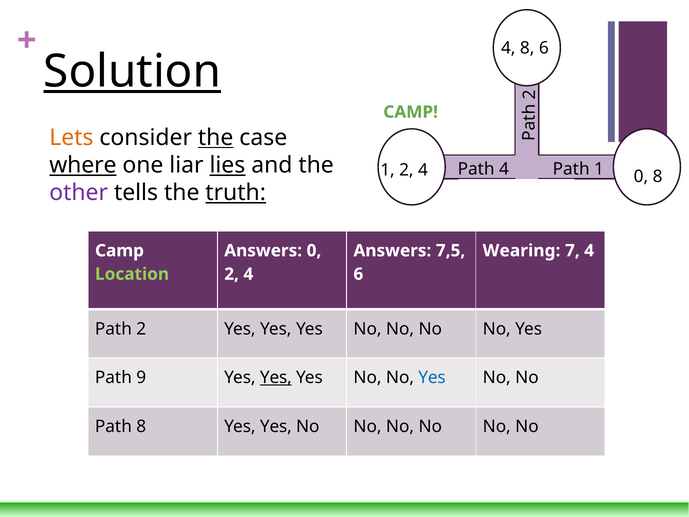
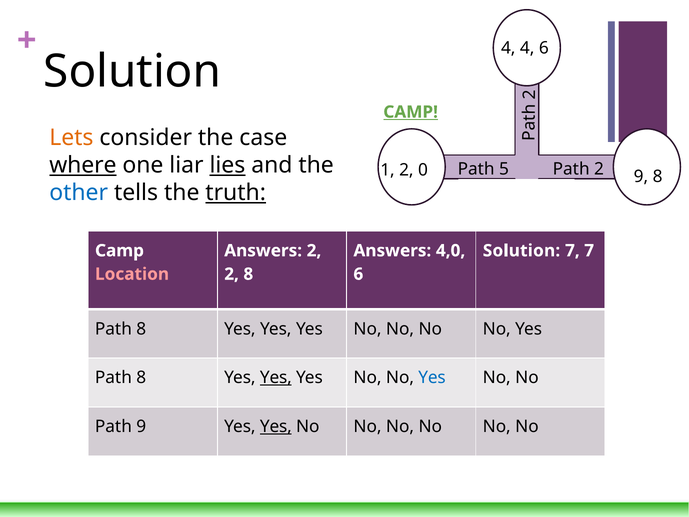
4 8: 8 -> 4
Solution at (132, 72) underline: present -> none
CAMP at (411, 112) underline: none -> present
the at (216, 138) underline: present -> none
Path 4: 4 -> 5
Path 1: 1 -> 2
1 2 4: 4 -> 0
0 at (641, 176): 0 -> 9
other colour: purple -> blue
Answers 0: 0 -> 2
7,5: 7,5 -> 4,0
Wearing at (522, 251): Wearing -> Solution
7 4: 4 -> 7
Location colour: light green -> pink
4 at (248, 274): 4 -> 8
2 at (141, 329): 2 -> 8
9 at (141, 377): 9 -> 8
Path 8: 8 -> 9
Yes at (276, 426) underline: none -> present
